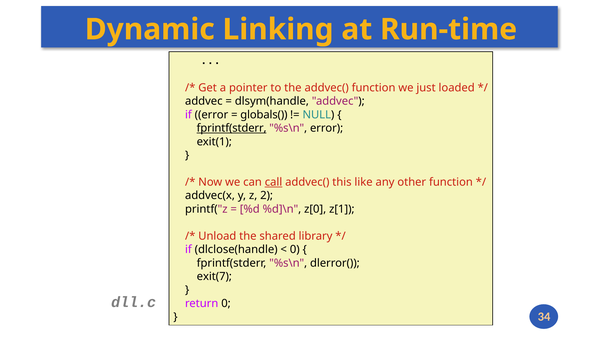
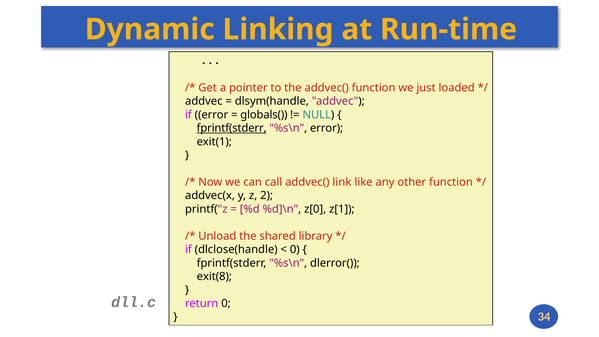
call underline: present -> none
this: this -> link
exit(7: exit(7 -> exit(8
